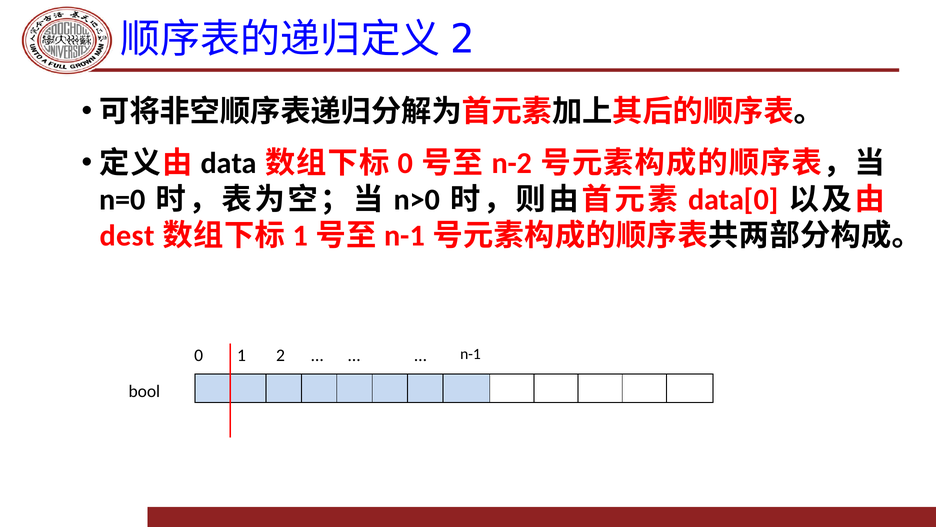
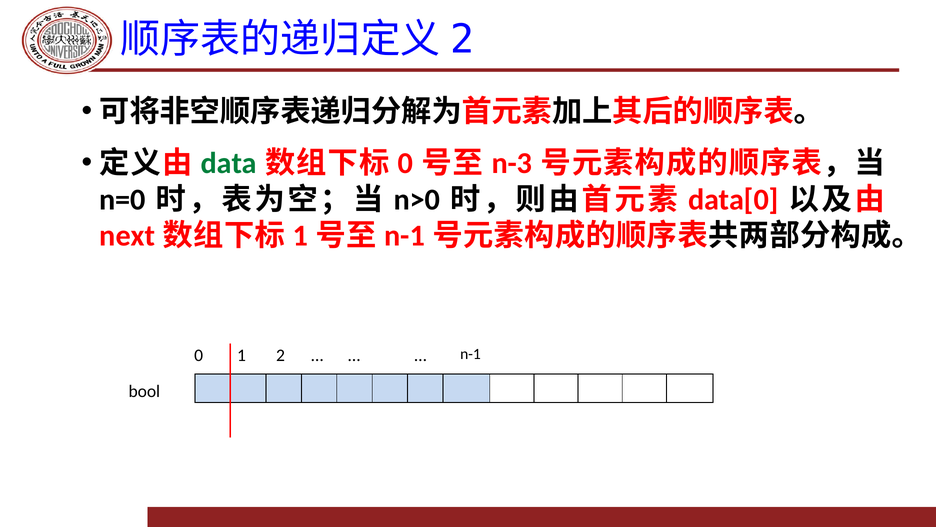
data colour: black -> green
n-2: n-2 -> n-3
dest: dest -> next
